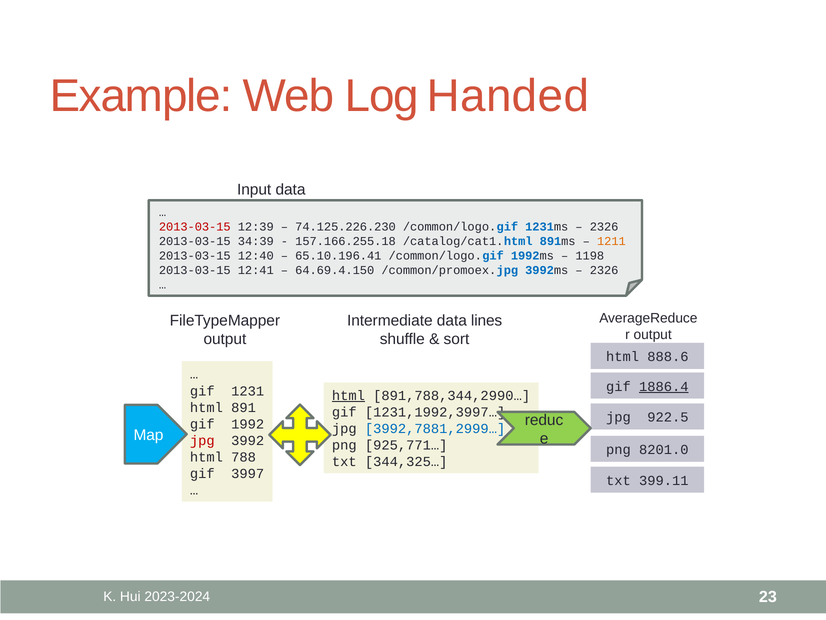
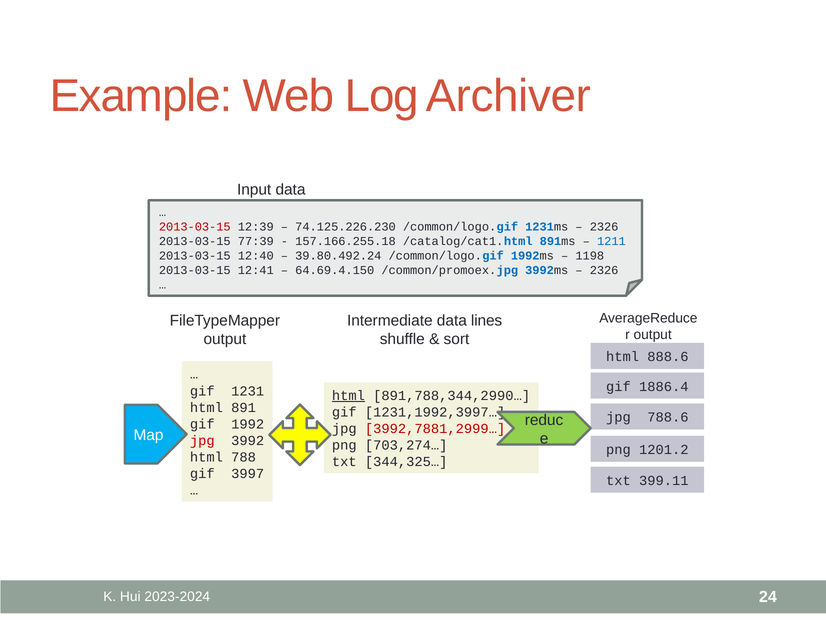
Handed: Handed -> Archiver
34:39: 34:39 -> 77:39
1211 colour: orange -> blue
65.10.196.41: 65.10.196.41 -> 39.80.492.24
1886.4 underline: present -> none
922.5: 922.5 -> 788.6
3992,7881,2999… colour: blue -> red
925,771…: 925,771… -> 703,274…
8201.0: 8201.0 -> 1201.2
23: 23 -> 24
